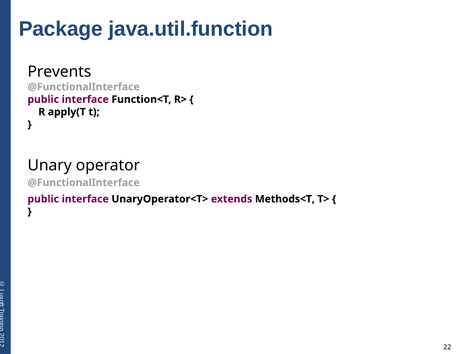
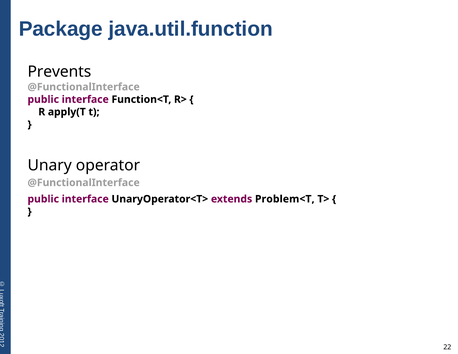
Methods<T: Methods<T -> Problem<T
